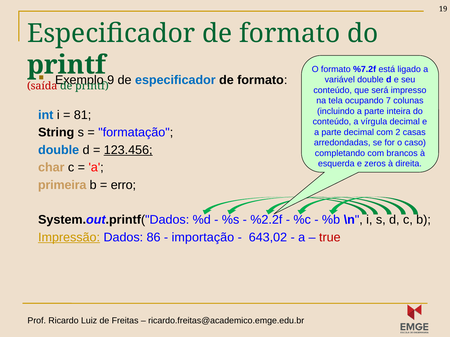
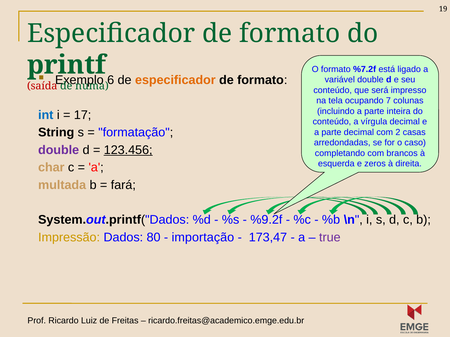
9: 9 -> 6
especificador at (175, 80) colour: blue -> orange
printf at (92, 86): printf -> numa
81: 81 -> 17
double at (59, 150) colour: blue -> purple
primeira: primeira -> multada
erro: erro -> fará
%2.2f: %2.2f -> %9.2f
Impressão underline: present -> none
86: 86 -> 80
643,02: 643,02 -> 173,47
true colour: red -> purple
